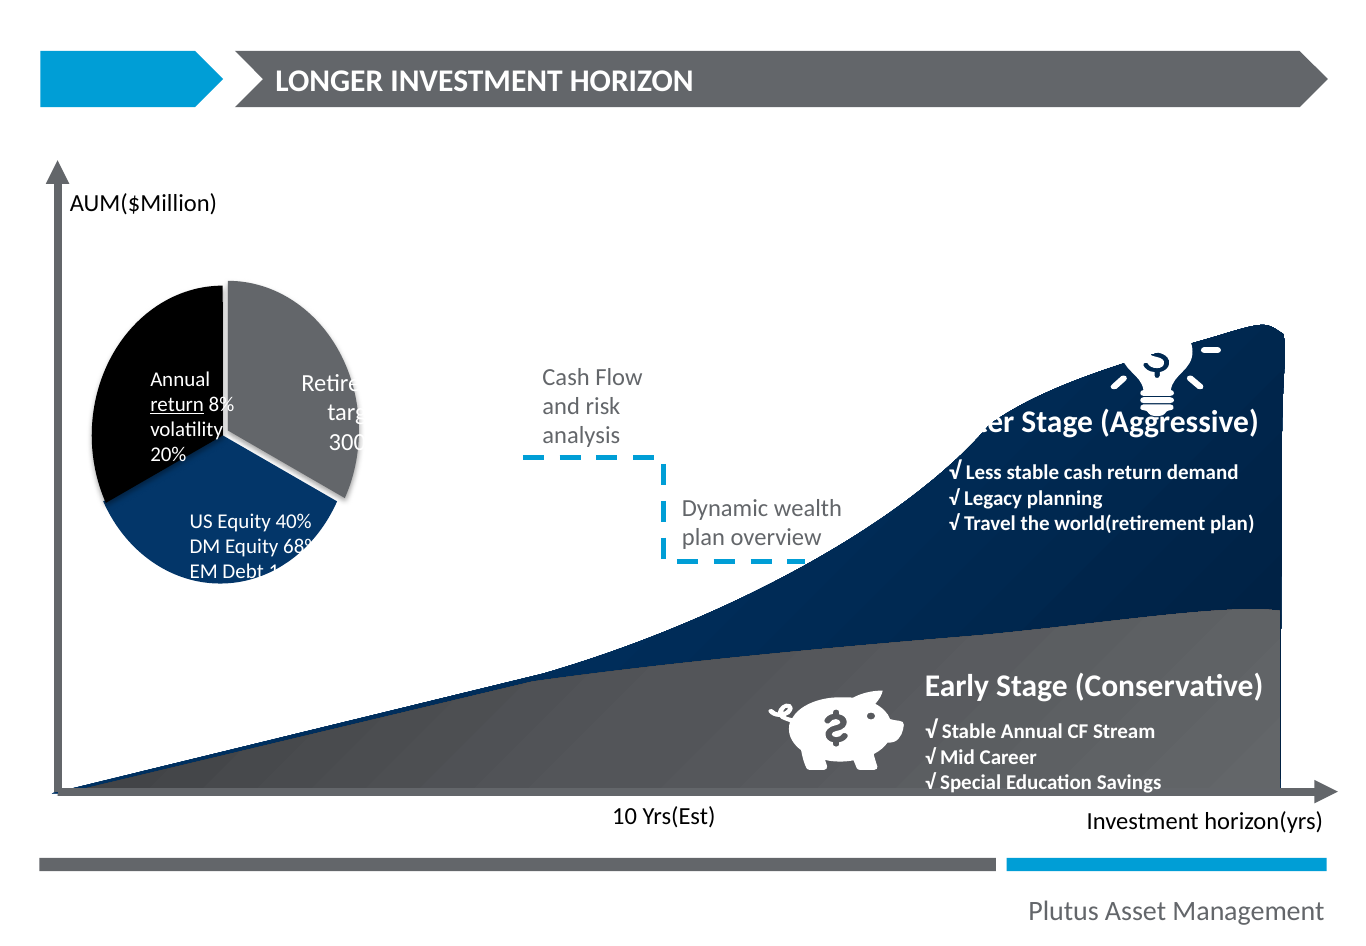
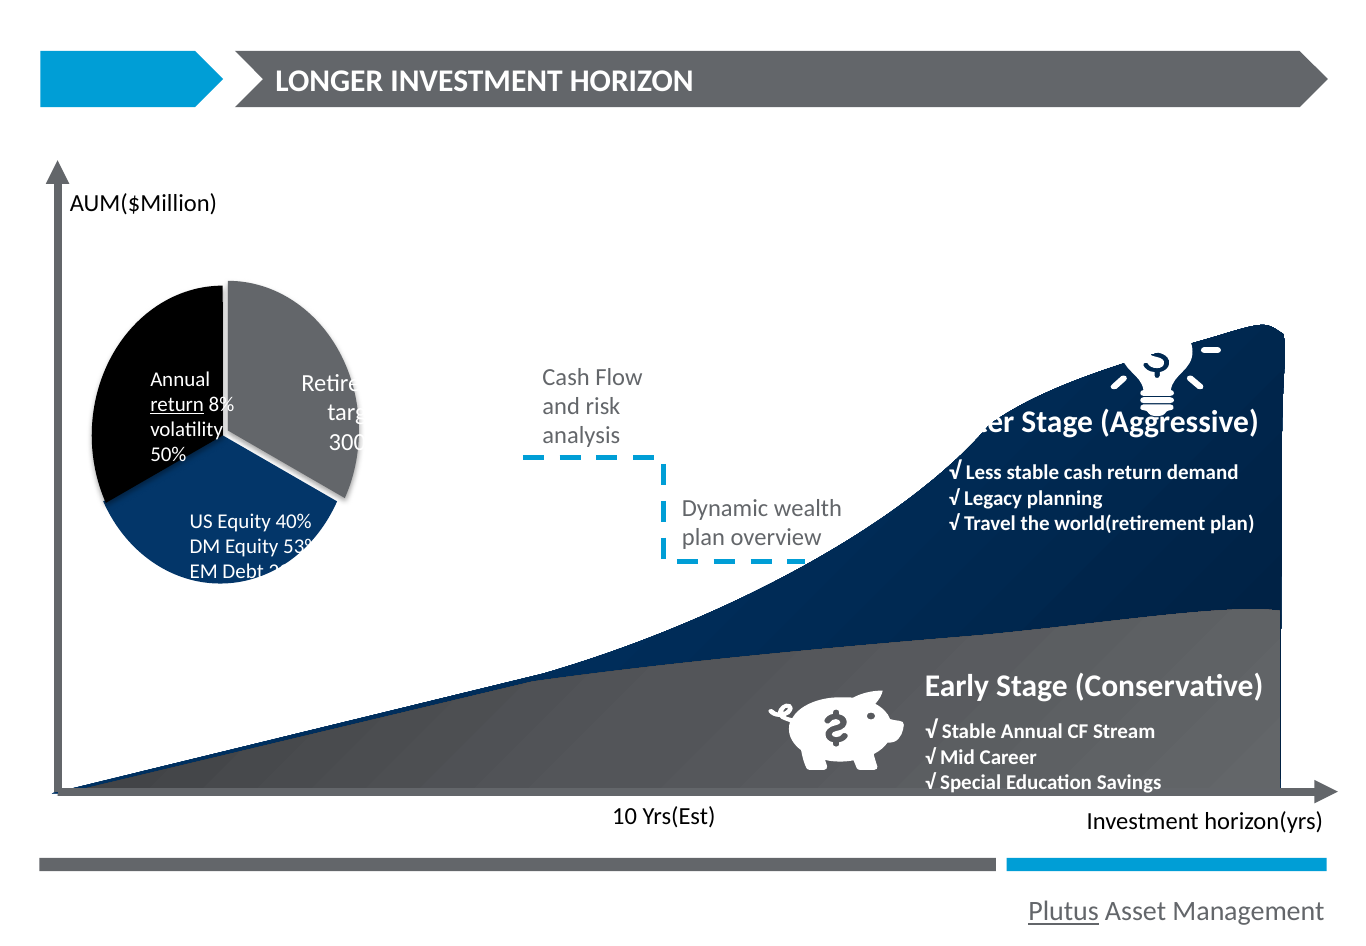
20%: 20% -> 50%
68%: 68% -> 53%
16%: 16% -> 29%
Plutus underline: none -> present
